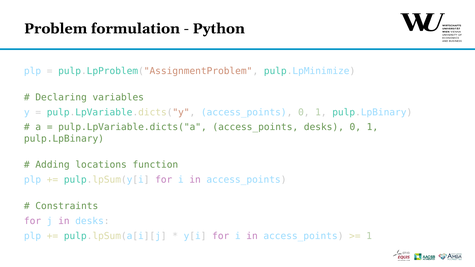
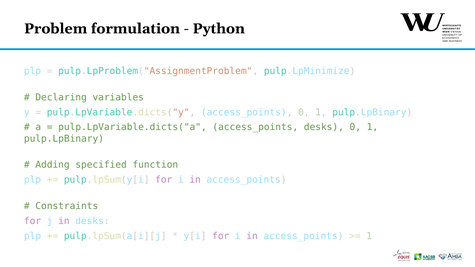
locations: locations -> specified
